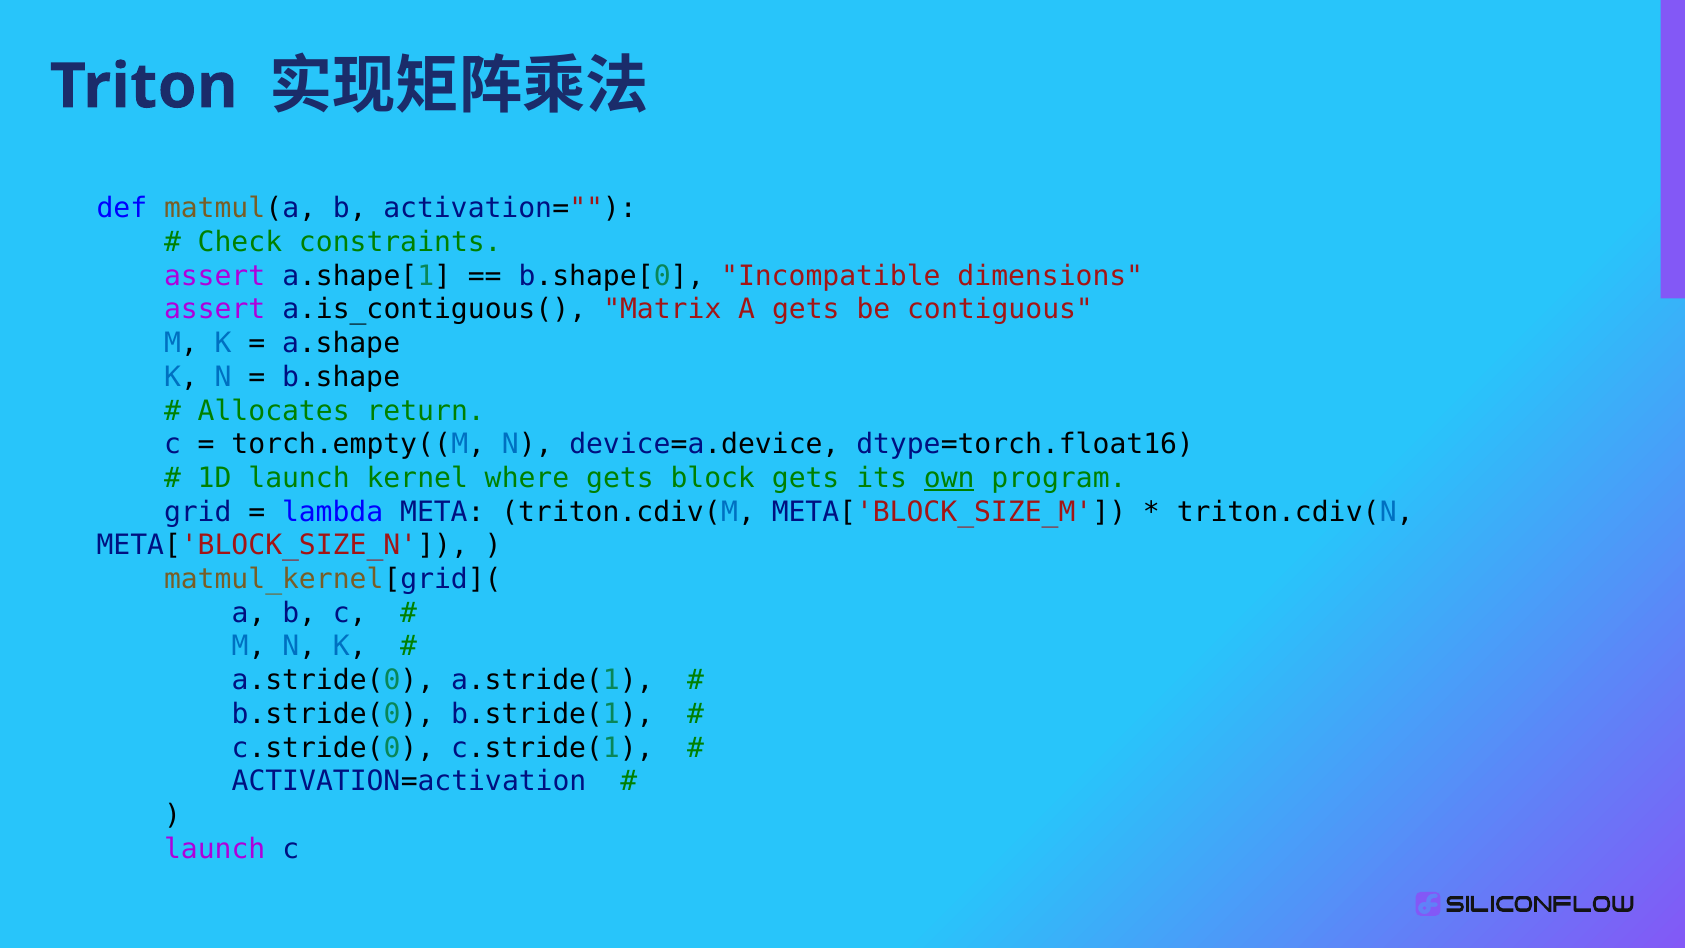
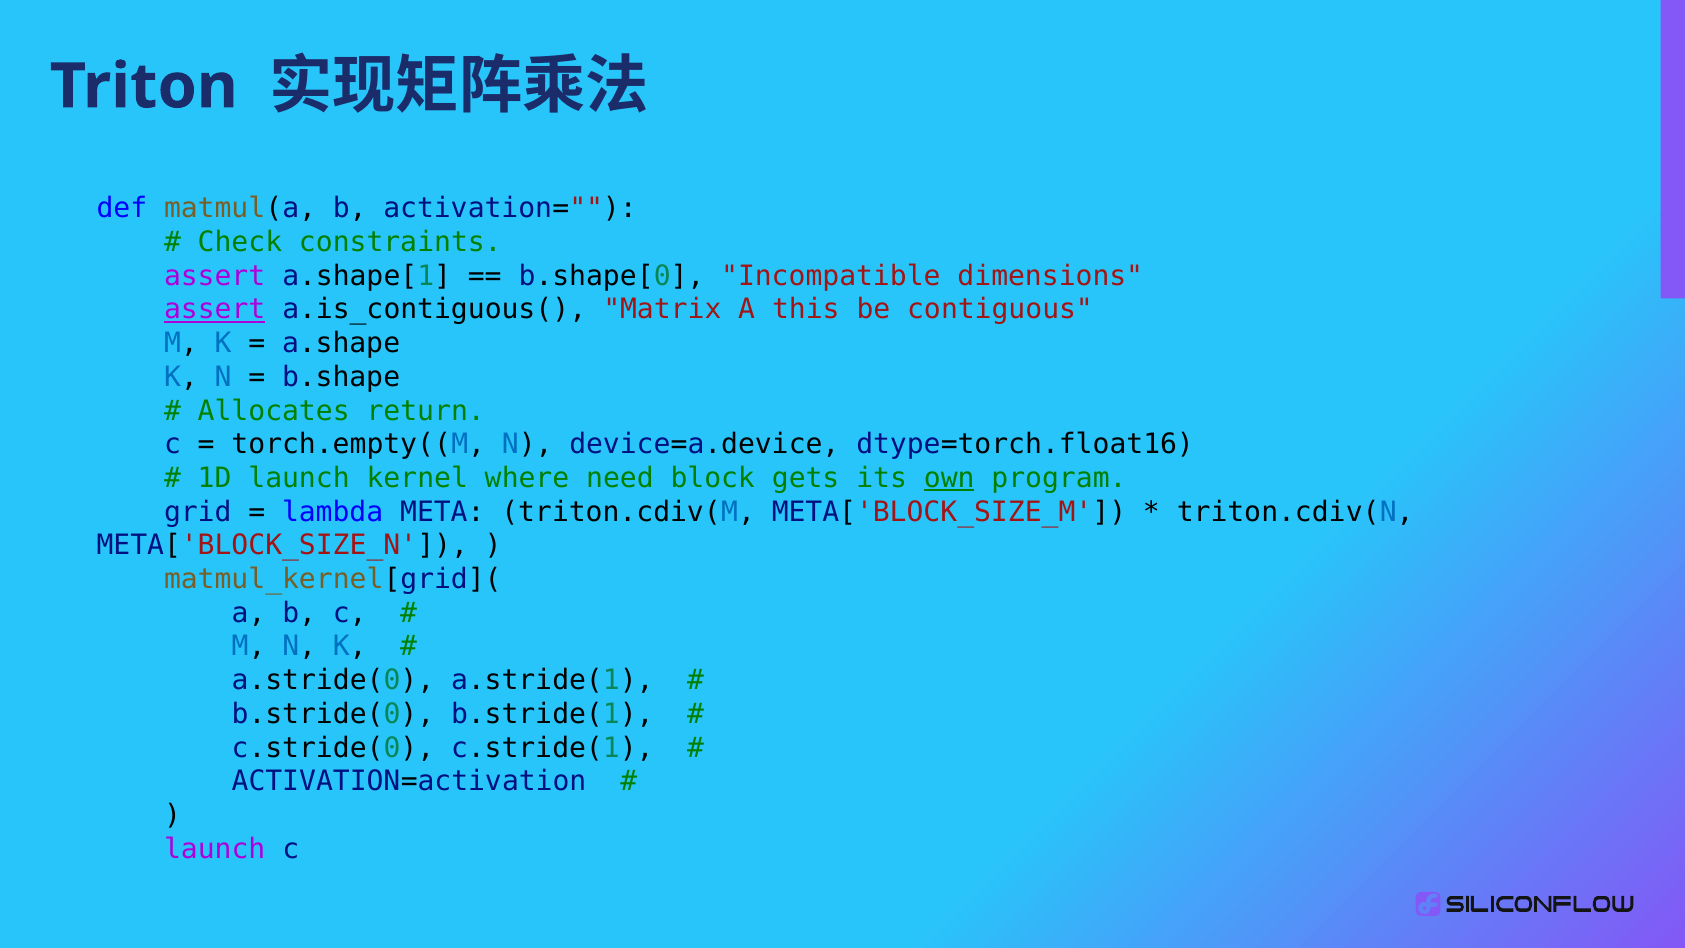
assert at (215, 310) underline: none -> present
A gets: gets -> this
where gets: gets -> need
